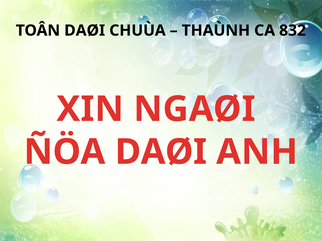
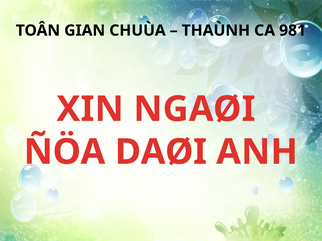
TOÂN DAØI: DAØI -> GIAN
832: 832 -> 981
